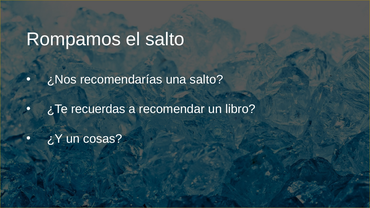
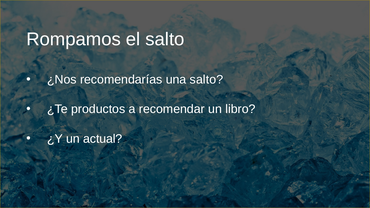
recuerdas: recuerdas -> productos
cosas: cosas -> actual
